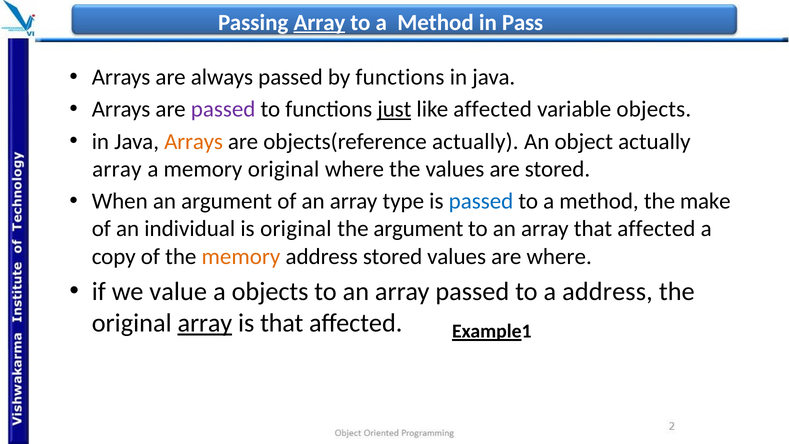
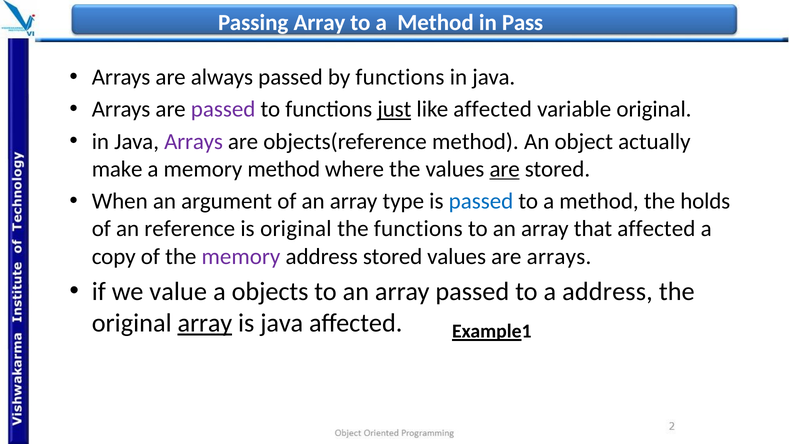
Array at (319, 22) underline: present -> none
variable objects: objects -> original
Arrays at (194, 141) colour: orange -> purple
objects(reference actually: actually -> method
array at (117, 169): array -> make
memory original: original -> method
are at (505, 169) underline: none -> present
make: make -> holds
individual: individual -> reference
the argument: argument -> functions
memory at (241, 256) colour: orange -> purple
are where: where -> arrays
is that: that -> java
